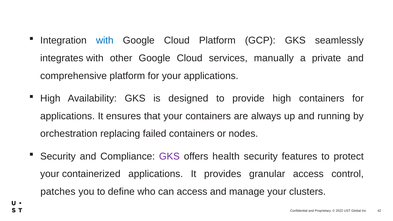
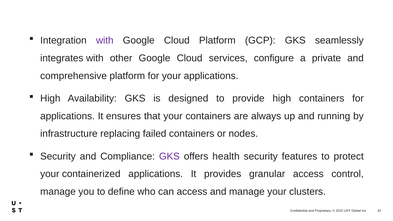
with at (105, 40) colour: blue -> purple
manually: manually -> configure
orchestration: orchestration -> infrastructure
patches at (58, 192): patches -> manage
